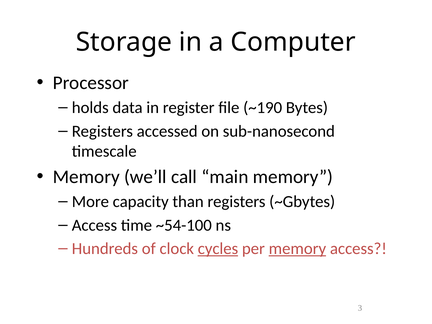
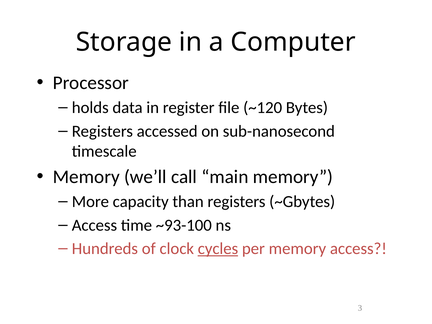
~190: ~190 -> ~120
~54-100: ~54-100 -> ~93-100
memory at (297, 249) underline: present -> none
